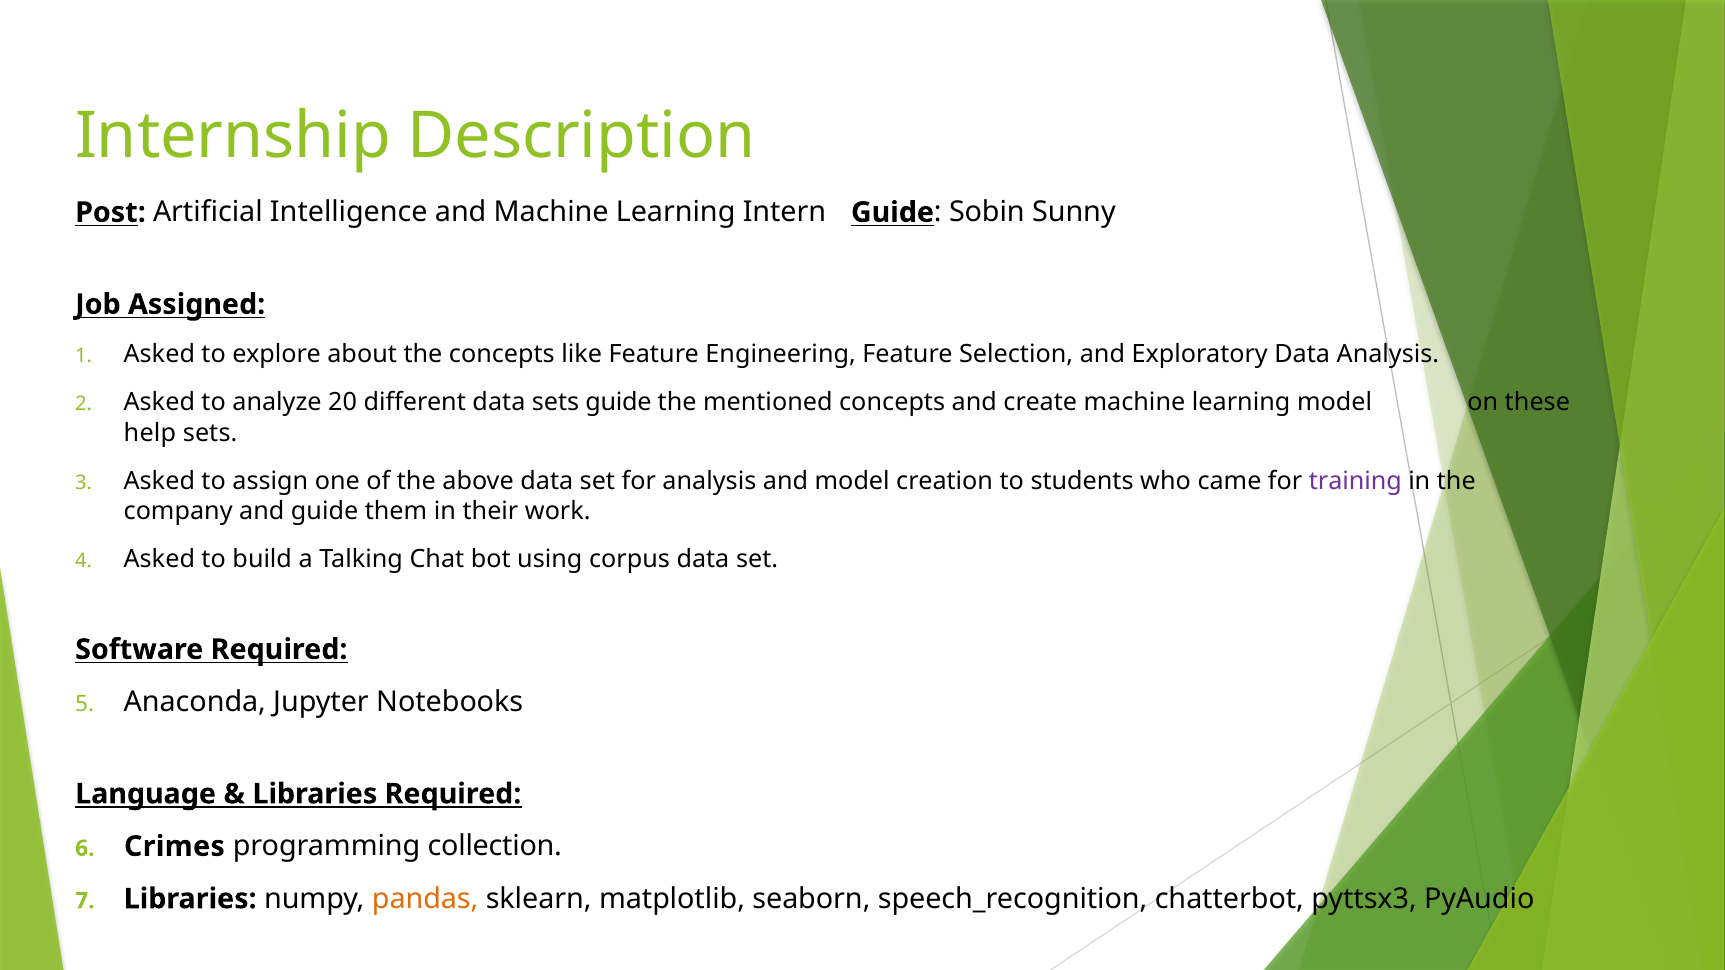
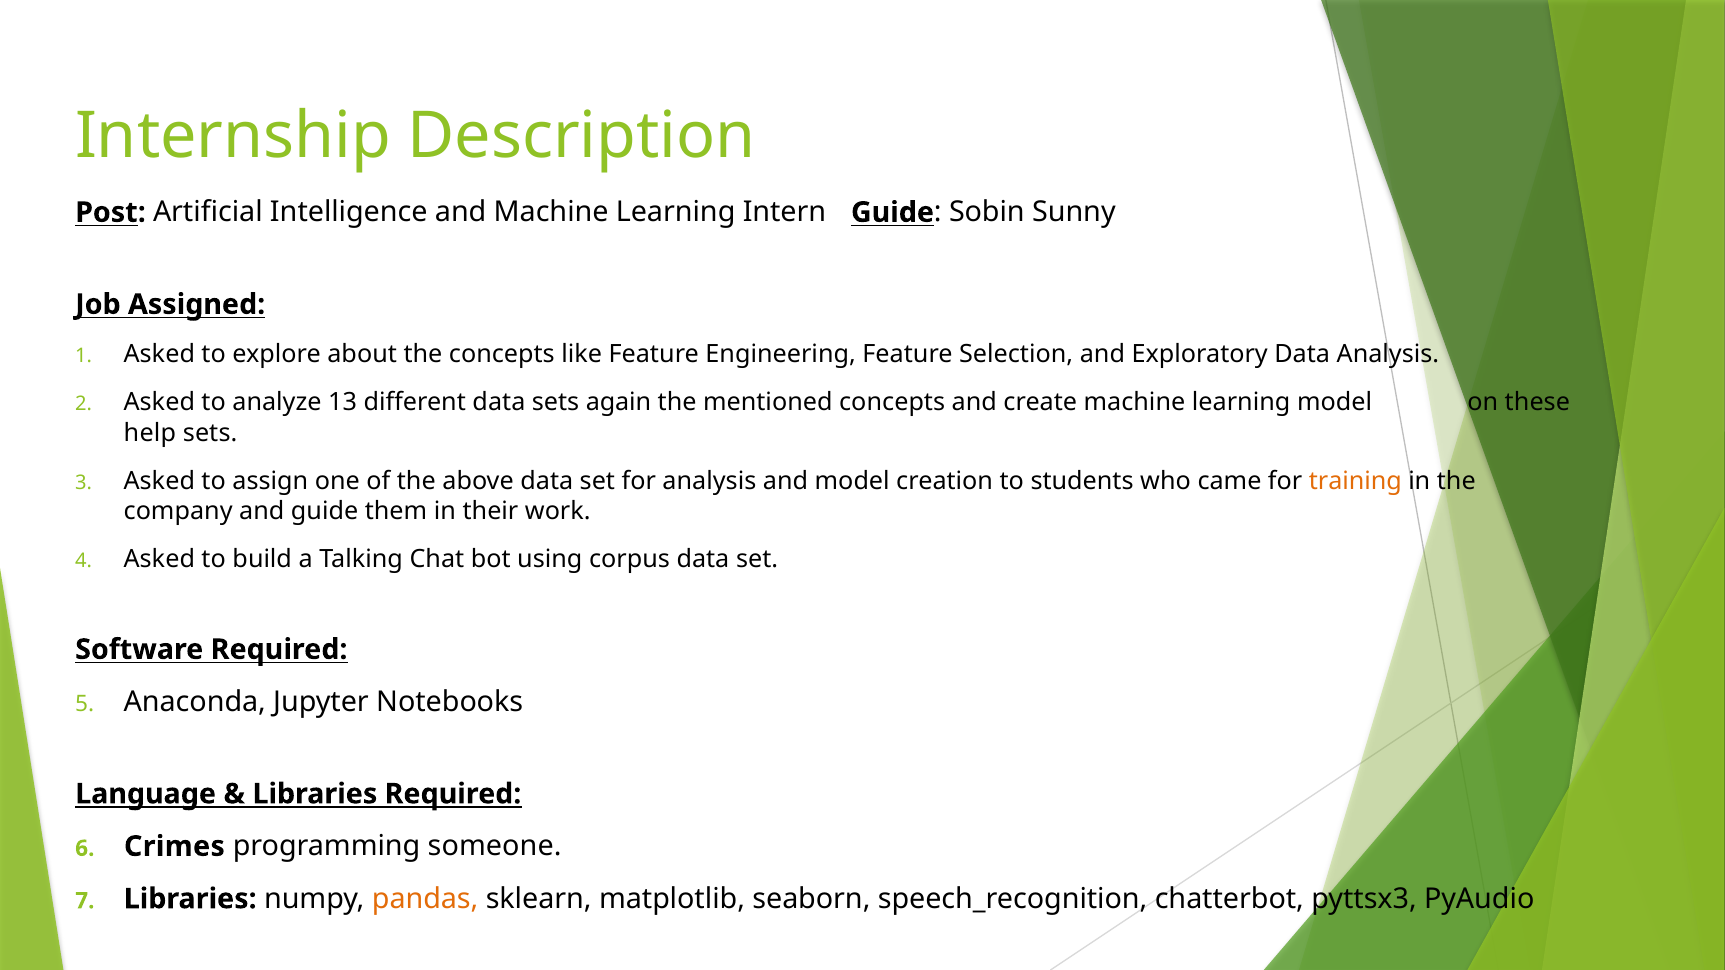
20: 20 -> 13
sets guide: guide -> again
training colour: purple -> orange
collection: collection -> someone
